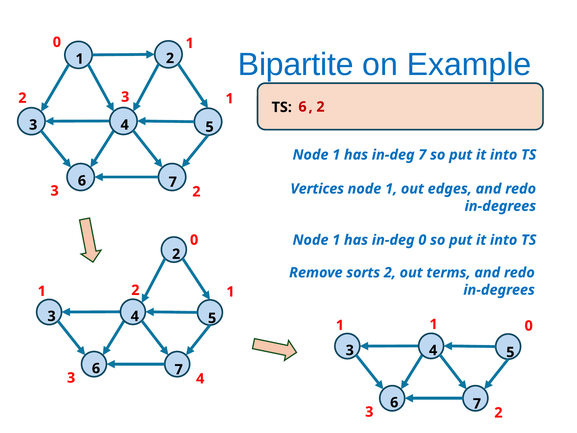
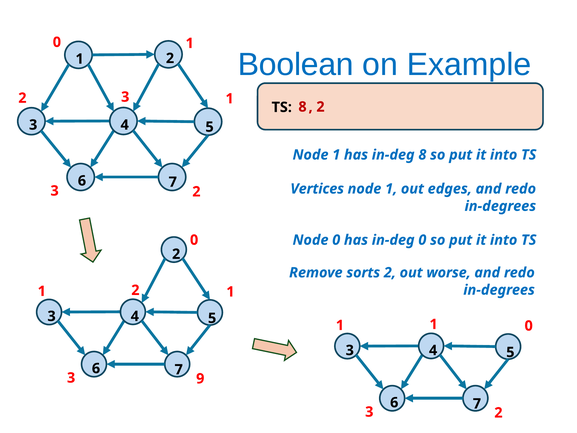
Bipartite: Bipartite -> Boolean
TS 6: 6 -> 8
in-deg 7: 7 -> 8
1 at (336, 240): 1 -> 0
terms: terms -> worse
3 4: 4 -> 9
